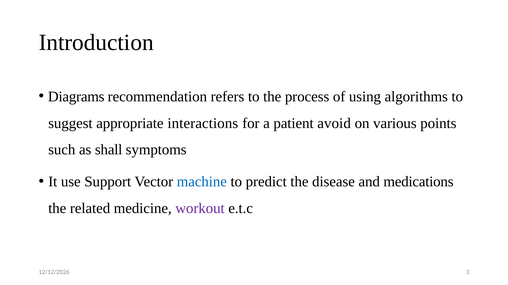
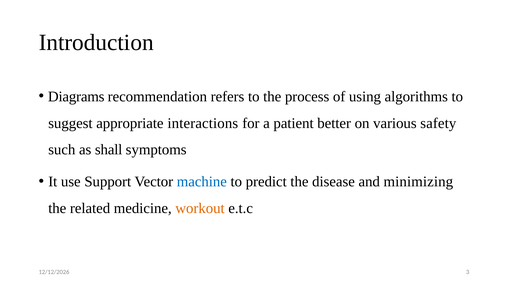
avoid: avoid -> better
points: points -> safety
medications: medications -> minimizing
workout colour: purple -> orange
